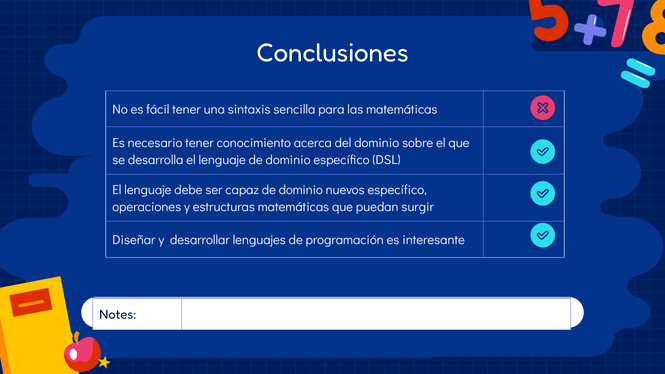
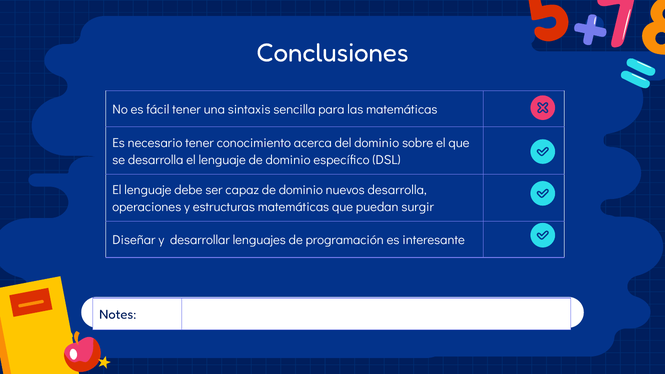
nuevos específico: específico -> desarrolla
